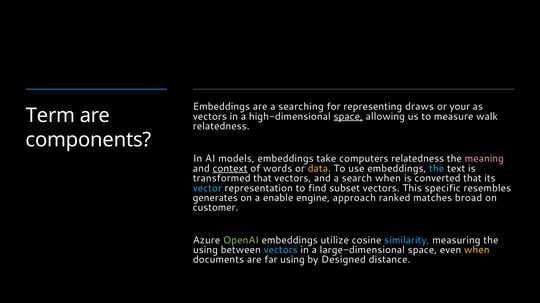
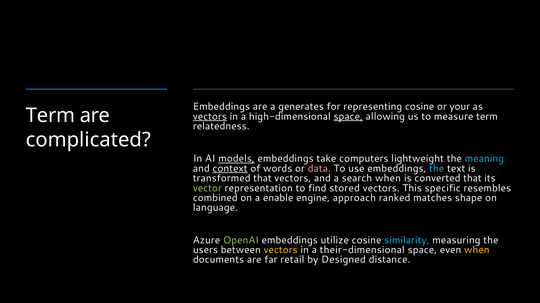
searching: searching -> generates
representing draws: draws -> cosine
vectors at (210, 117) underline: none -> present
measure walk: walk -> term
components: components -> complicated
models underline: none -> present
computers relatedness: relatedness -> lightweight
meaning colour: pink -> light blue
data colour: yellow -> pink
vector colour: light blue -> light green
subset: subset -> stored
generates: generates -> combined
broad: broad -> shape
customer: customer -> language
using at (205, 250): using -> users
vectors at (281, 250) colour: light blue -> yellow
large-dimensional: large-dimensional -> their-dimensional
far using: using -> retail
